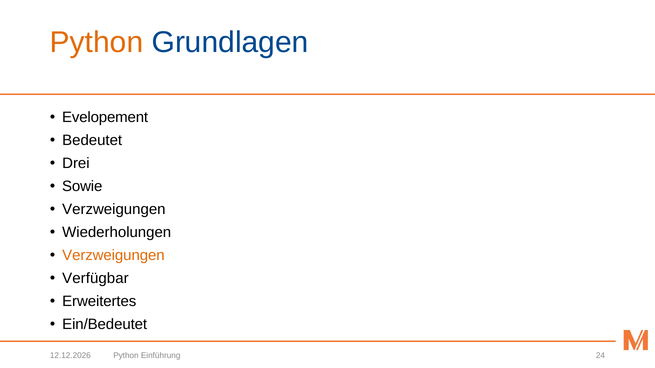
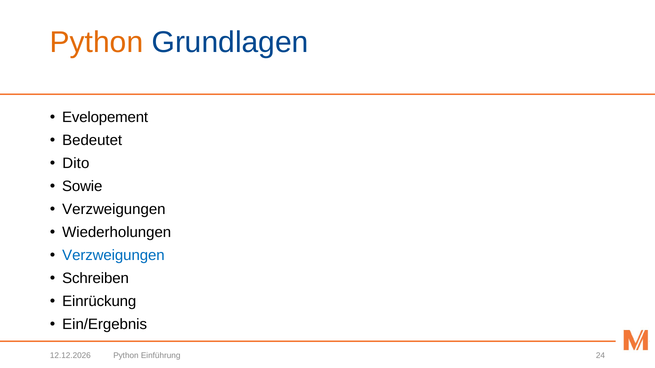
Drei: Drei -> Dito
Verzweigungen at (113, 256) colour: orange -> blue
Verfügbar: Verfügbar -> Schreiben
Erweitertes: Erweitertes -> Einrückung
Ein/Bedeutet: Ein/Bedeutet -> Ein/Ergebnis
